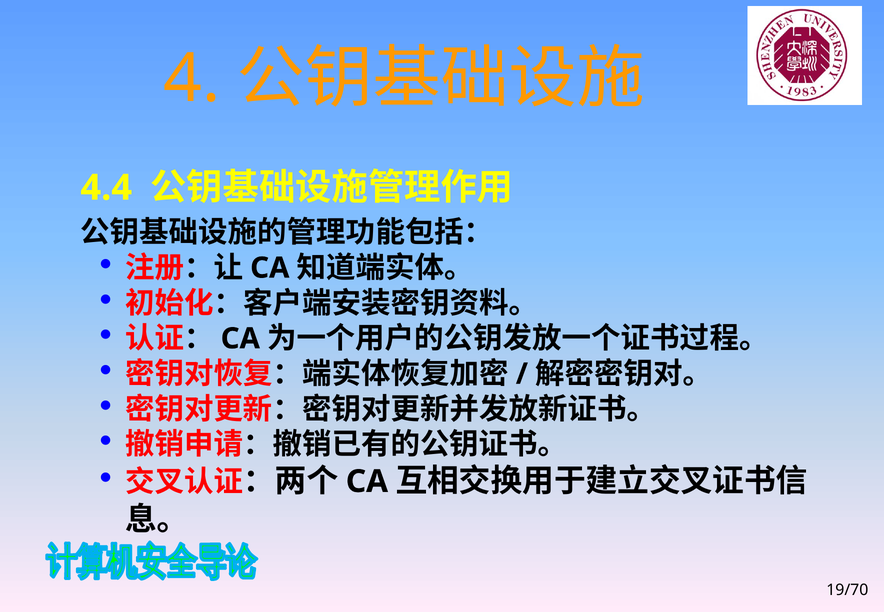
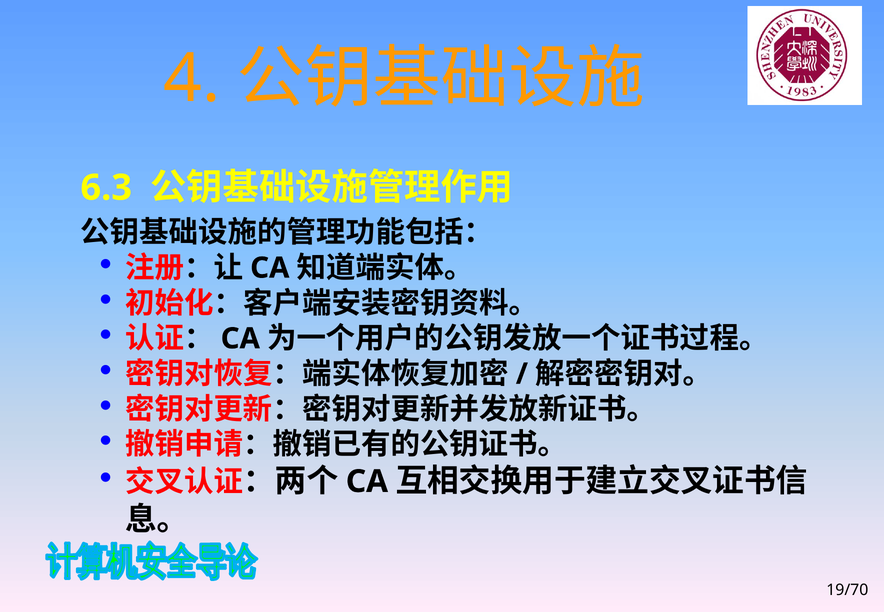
4.4: 4.4 -> 6.3
